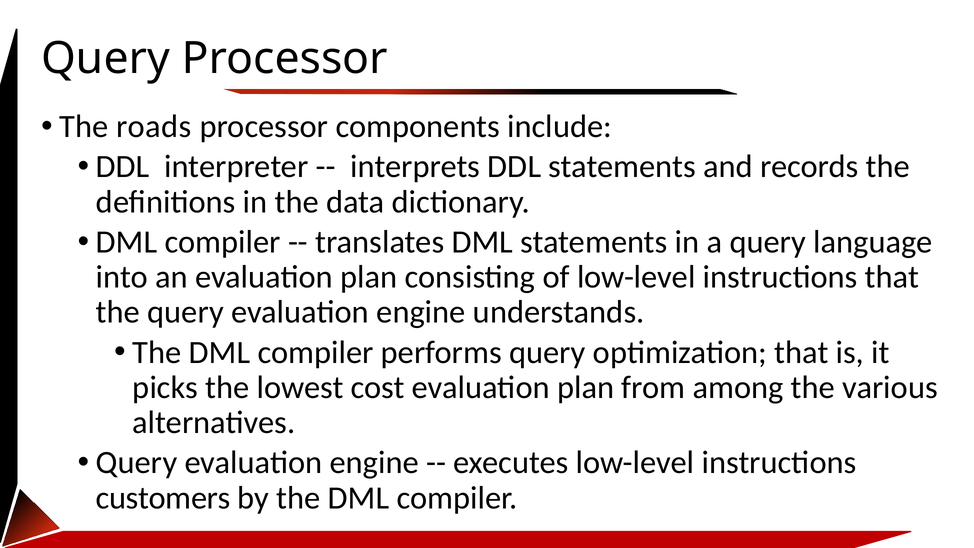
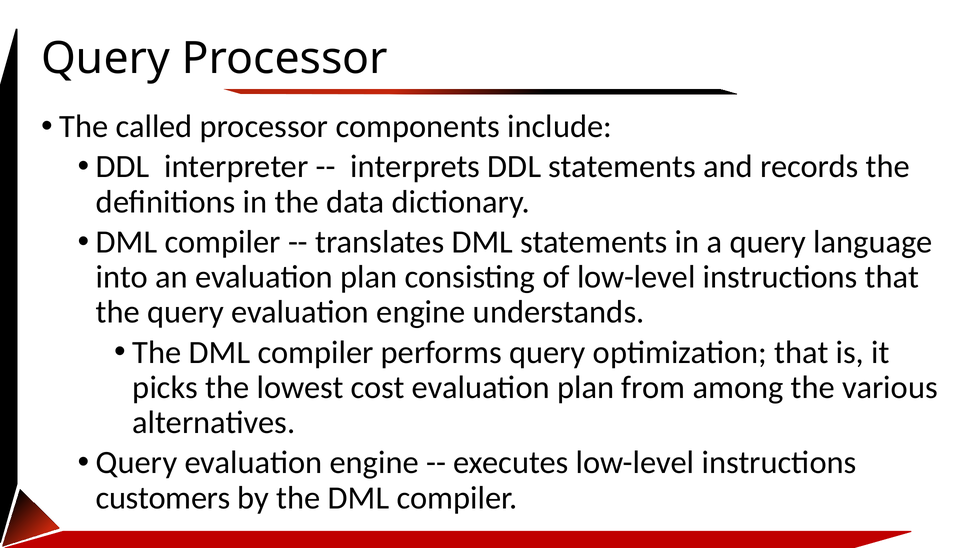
roads: roads -> called
